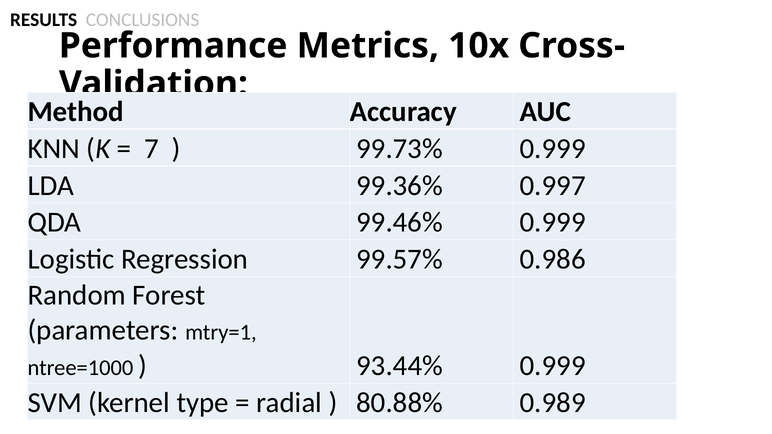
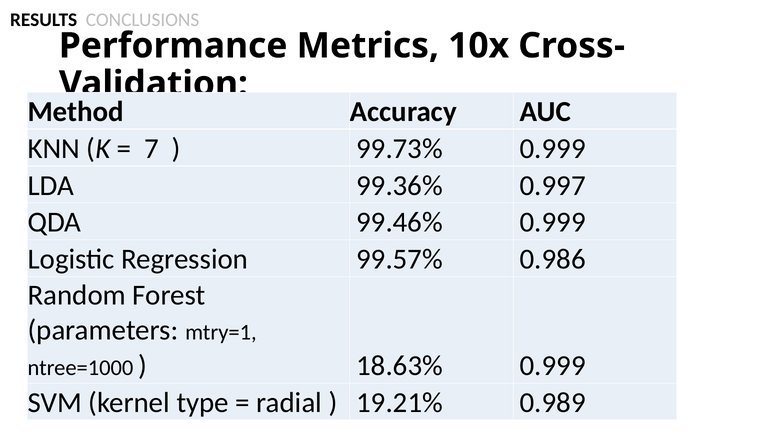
93.44%: 93.44% -> 18.63%
80.88%: 80.88% -> 19.21%
